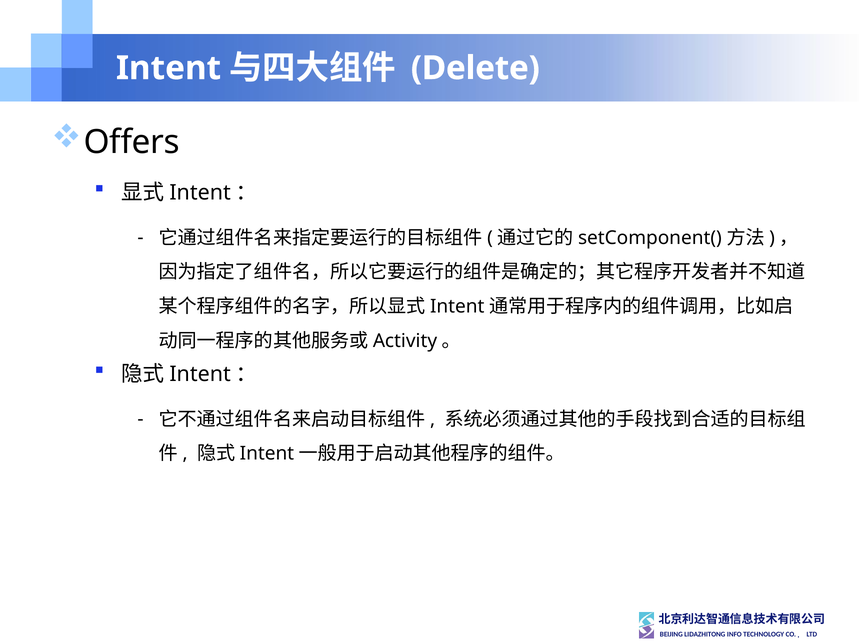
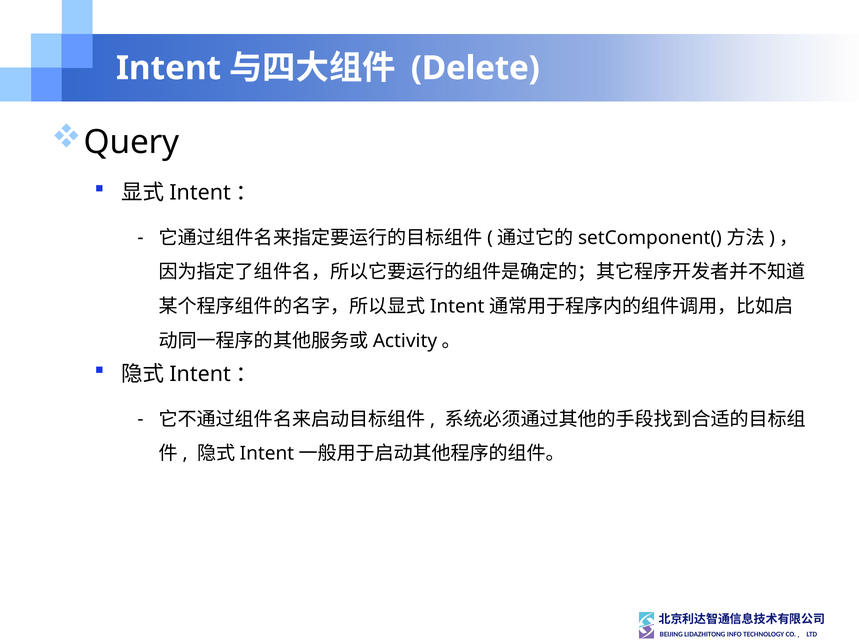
Offers: Offers -> Query
